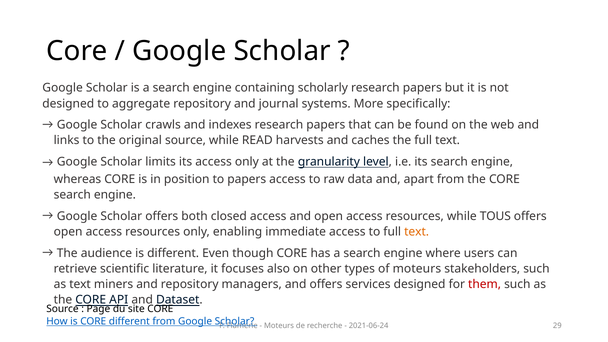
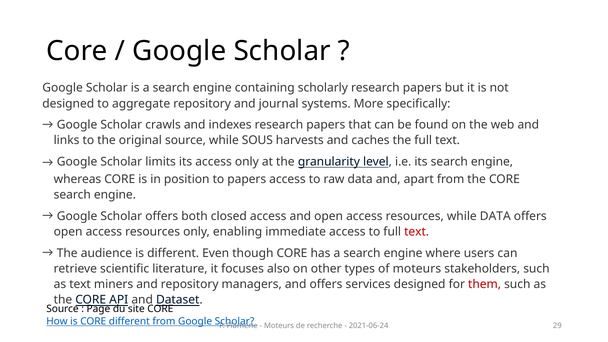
READ: READ -> SOUS
while TOUS: TOUS -> DATA
text at (417, 232) colour: orange -> red
